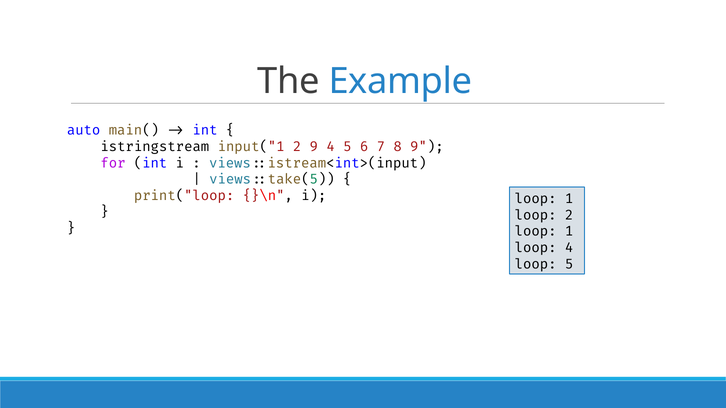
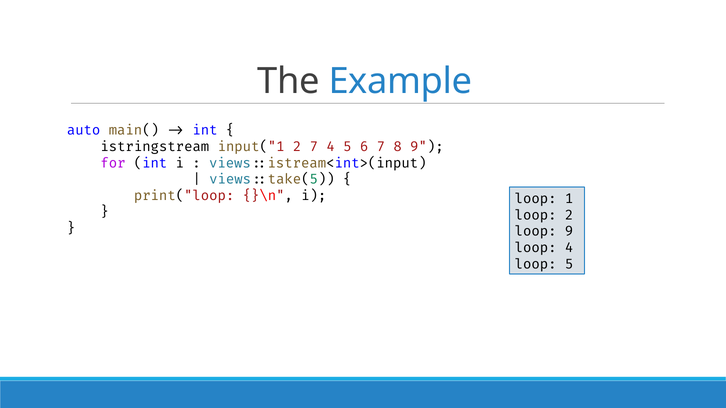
2 9: 9 -> 7
1 at (569, 232): 1 -> 9
